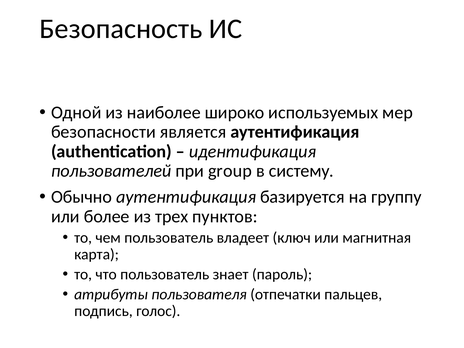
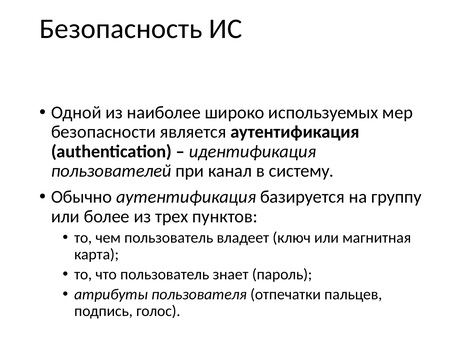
group: group -> канал
